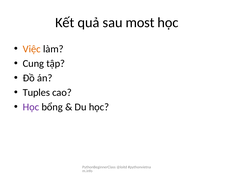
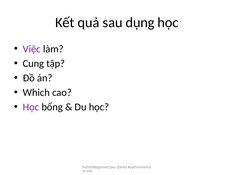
most: most -> dụng
Việc colour: orange -> purple
Tuples: Tuples -> Which
